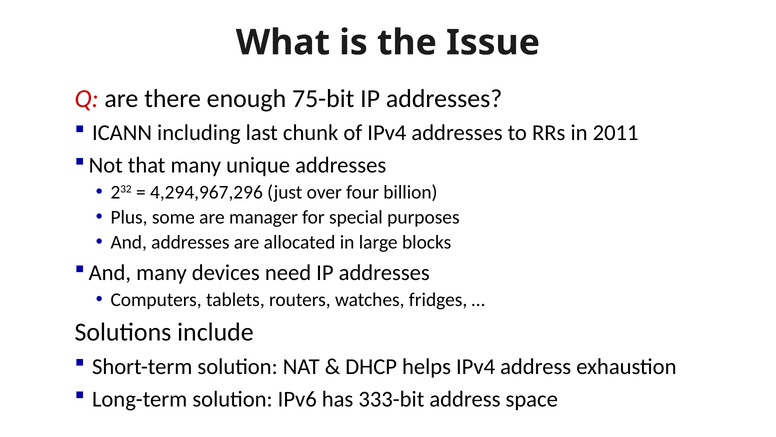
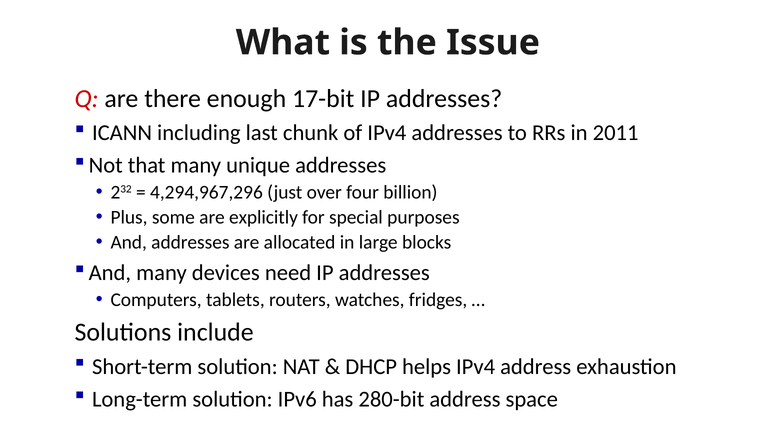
75-bit: 75-bit -> 17-bit
manager: manager -> explicitly
333-bit: 333-bit -> 280-bit
